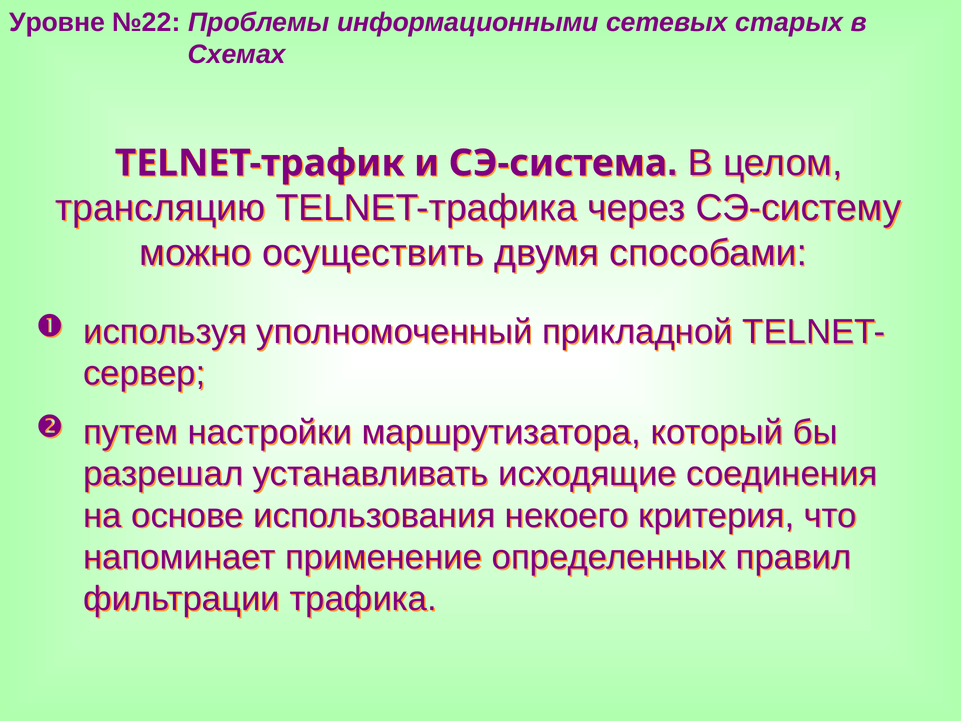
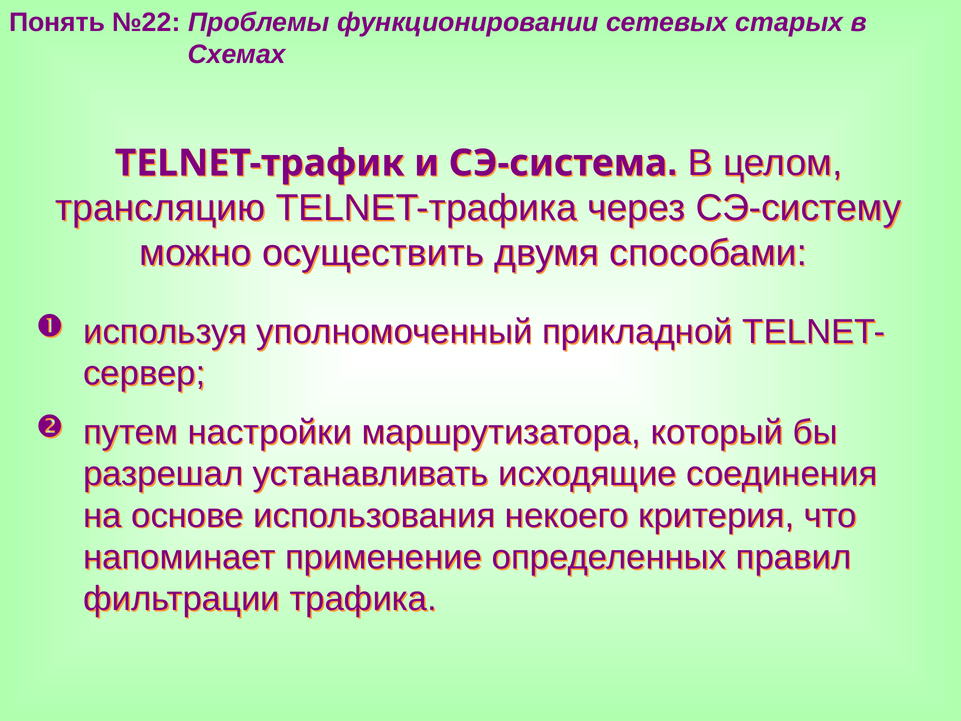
Уровне: Уровне -> Понять
информационными: информационными -> функционировании
